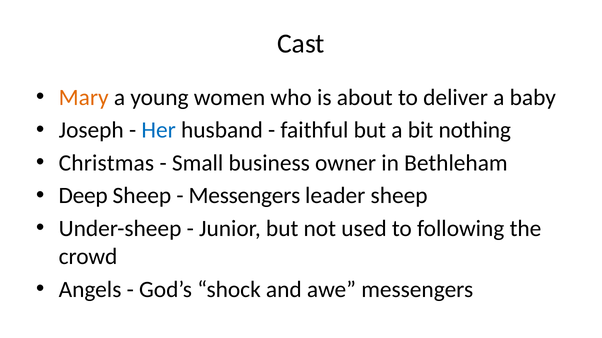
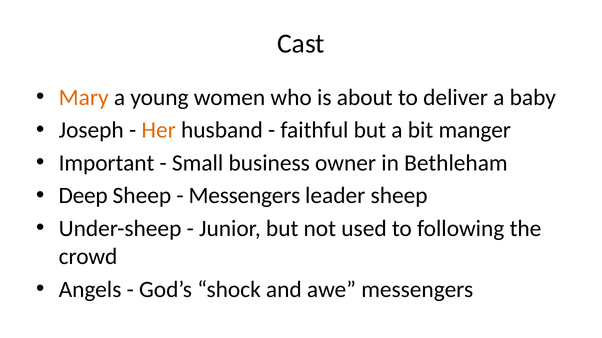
Her colour: blue -> orange
nothing: nothing -> manger
Christmas: Christmas -> Important
